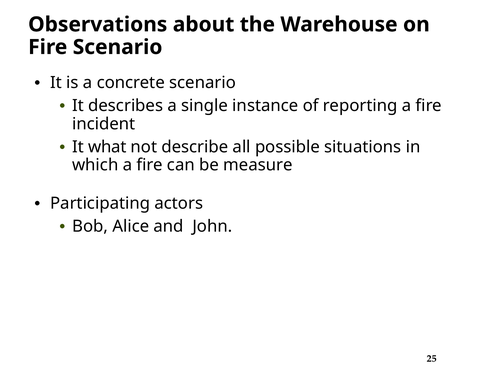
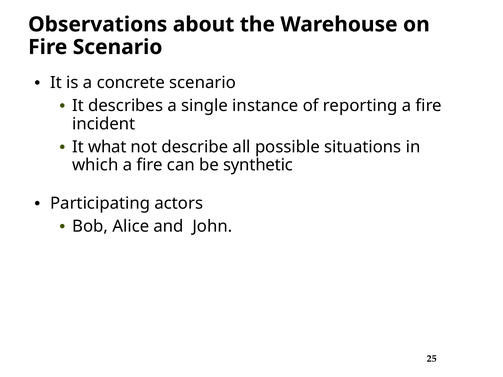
measure: measure -> synthetic
